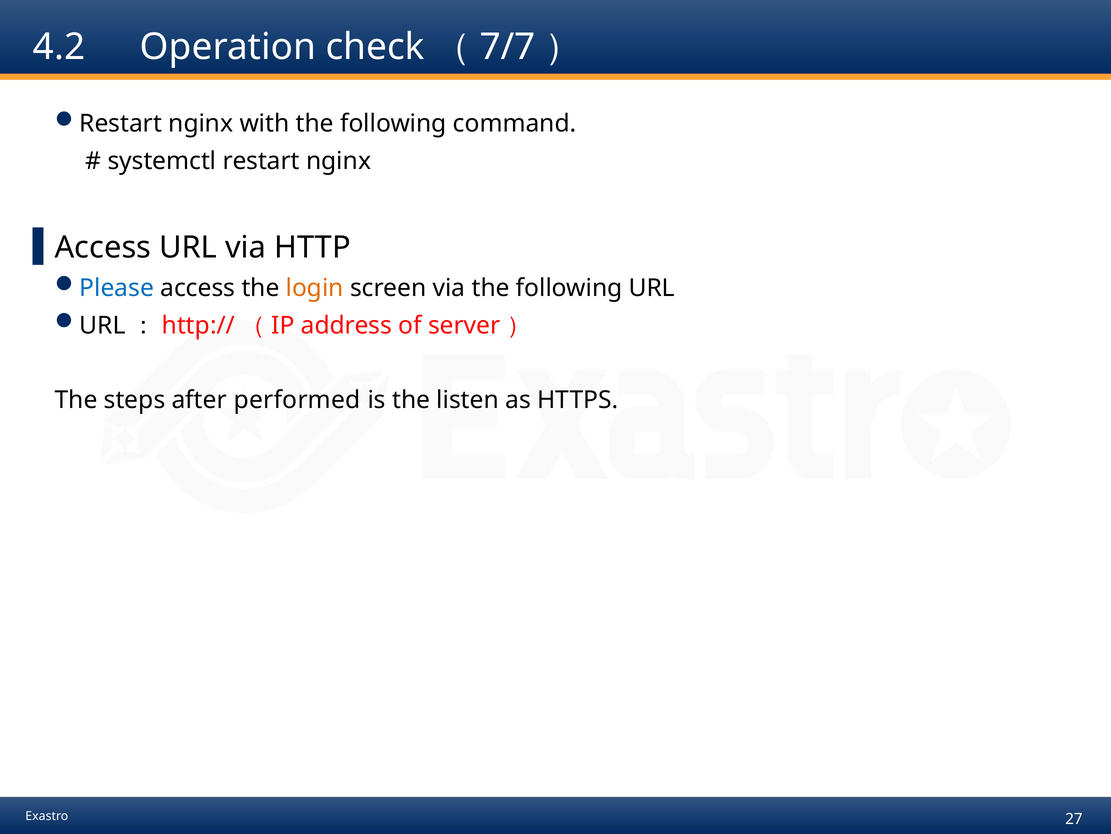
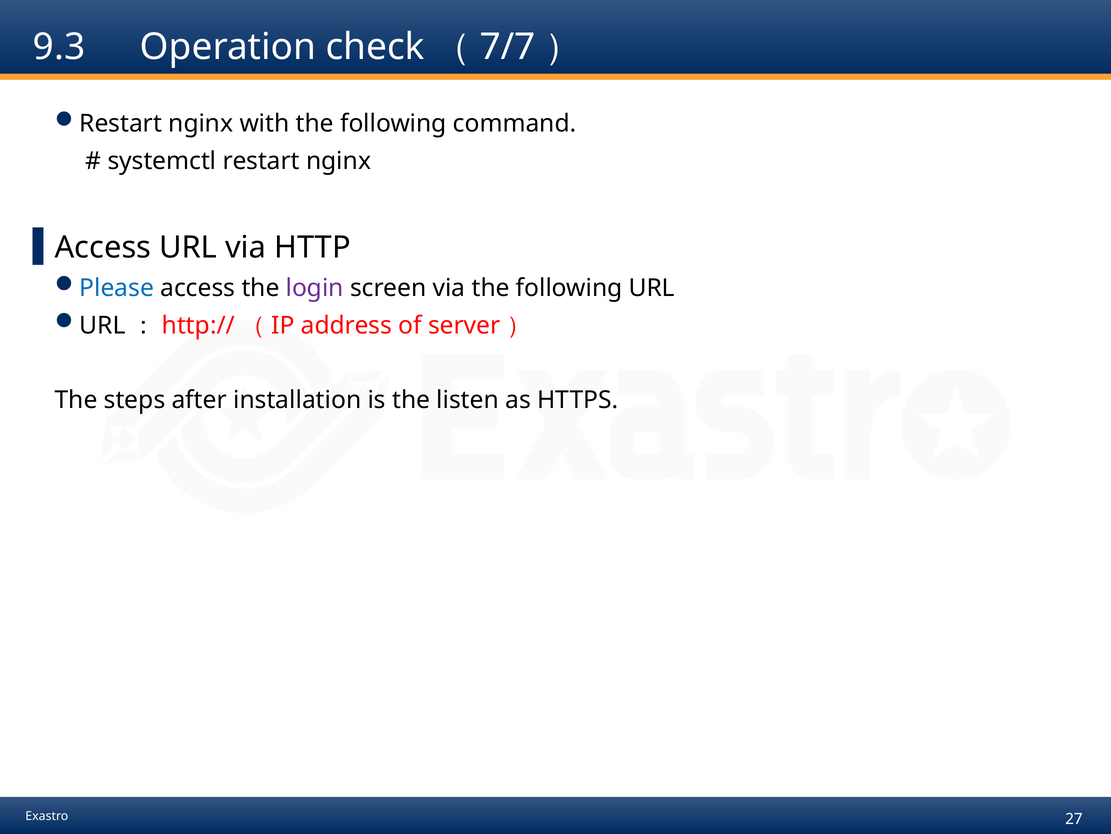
4.2: 4.2 -> 9.3
login colour: orange -> purple
performed: performed -> installation
